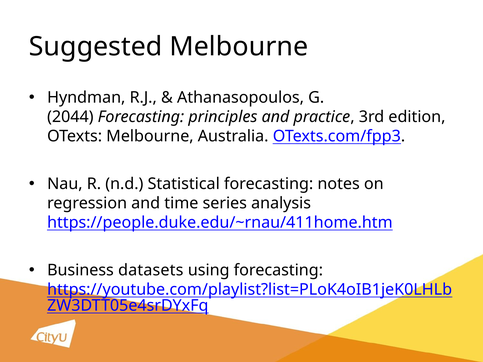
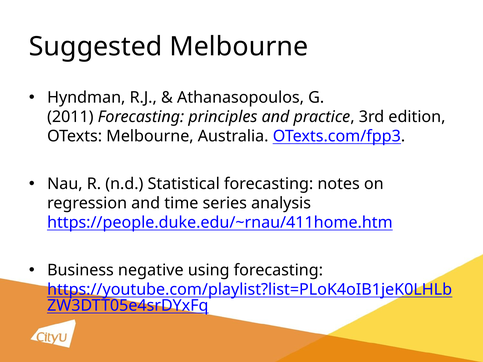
2044: 2044 -> 2011
datasets: datasets -> negative
